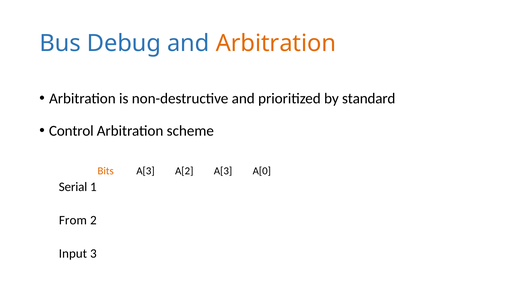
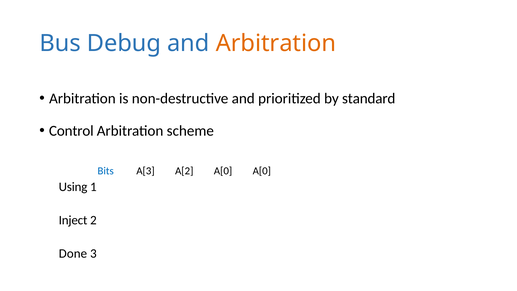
Bits colour: orange -> blue
A[2 A[3: A[3 -> A[0
Serial: Serial -> Using
From: From -> Inject
Input: Input -> Done
